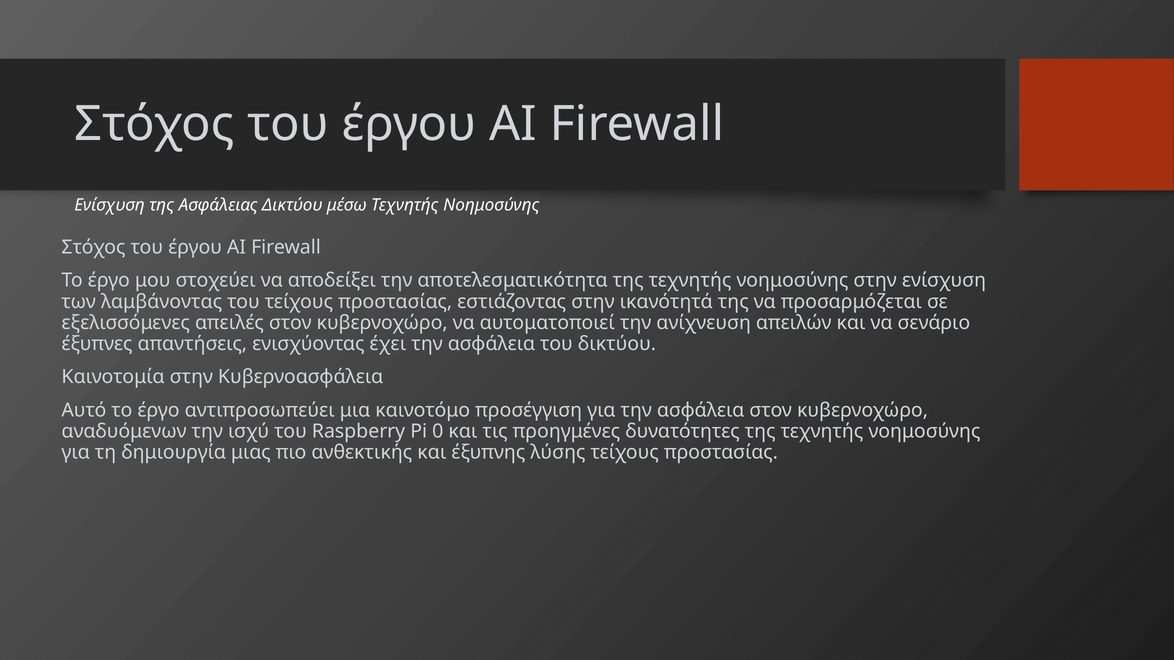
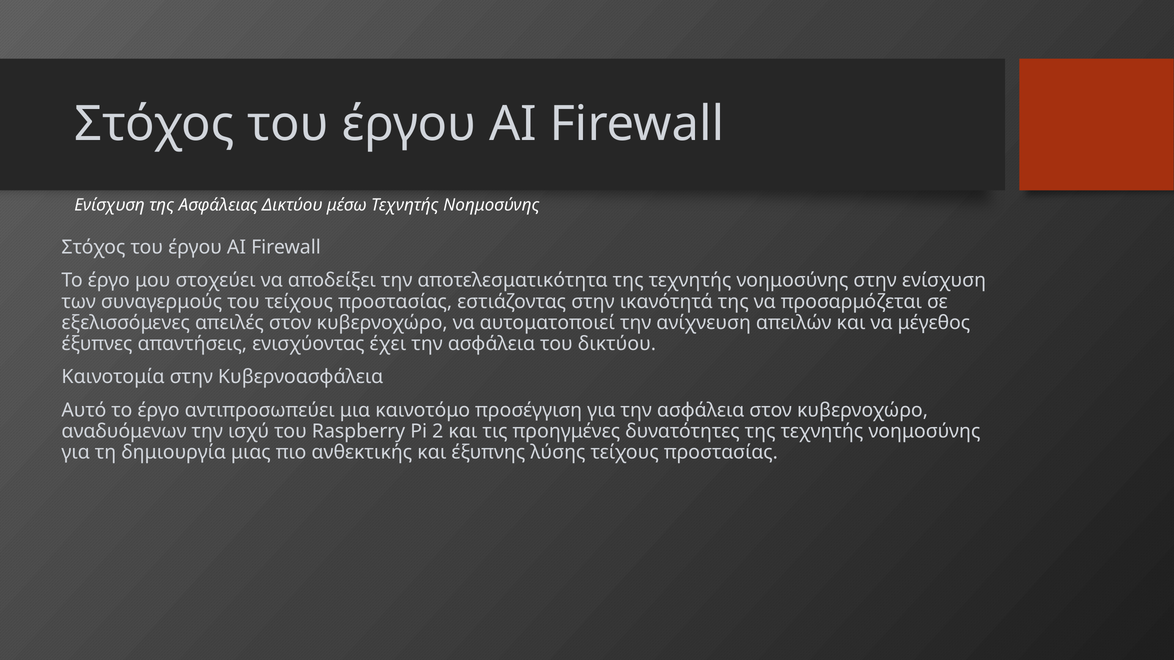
λαμβάνοντας: λαμβάνοντας -> συναγερμούς
σενάριο: σενάριο -> μέγεθος
0: 0 -> 2
